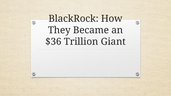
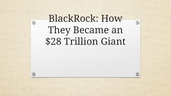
$36: $36 -> $28
